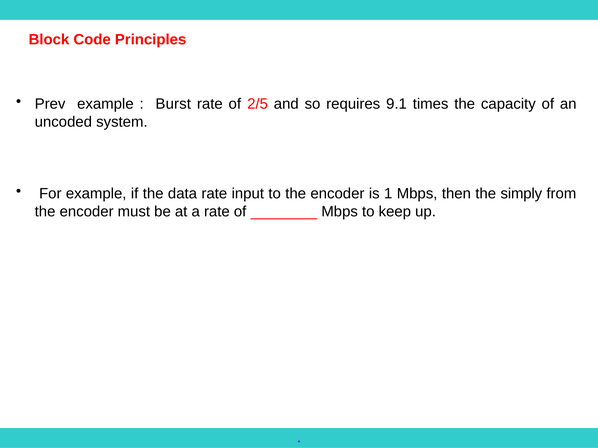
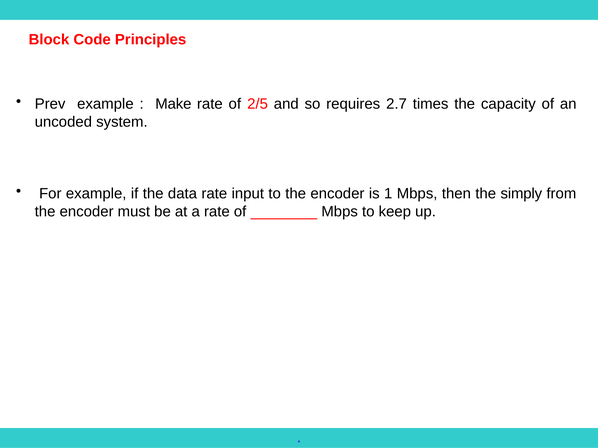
Burst: Burst -> Make
9.1: 9.1 -> 2.7
